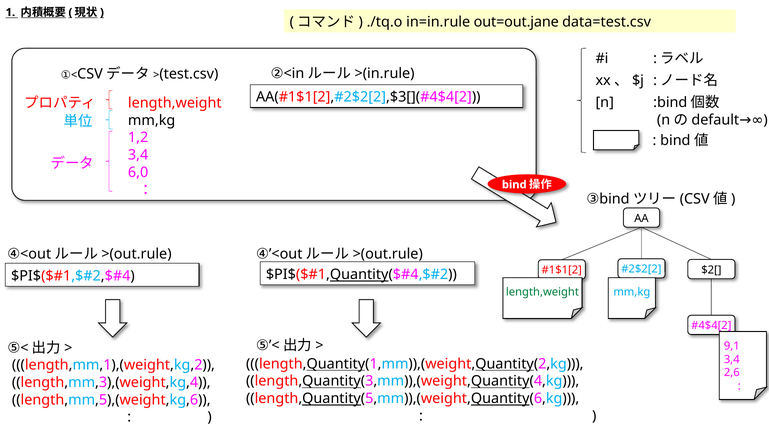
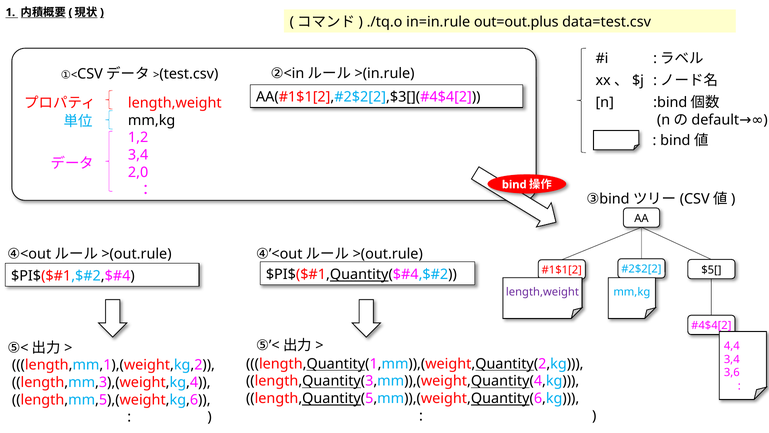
out=out.jane: out=out.jane -> out=out.plus
6,0: 6,0 -> 2,0
$2[: $2[ -> $5[
length,weight at (542, 292) colour: green -> purple
9,1: 9,1 -> 4,4
2,6: 2,6 -> 3,6
